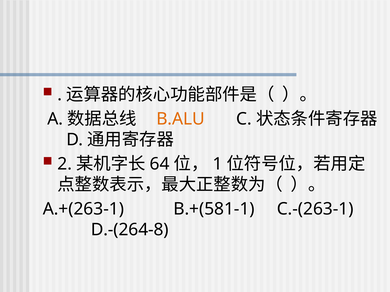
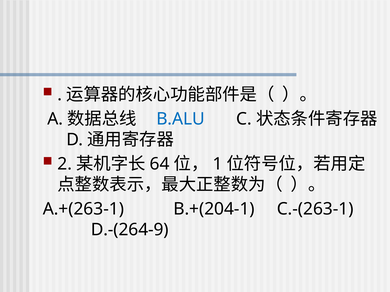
B.ALU colour: orange -> blue
B.+(581-1: B.+(581-1 -> B.+(204-1
D.-(264-8: D.-(264-8 -> D.-(264-9
